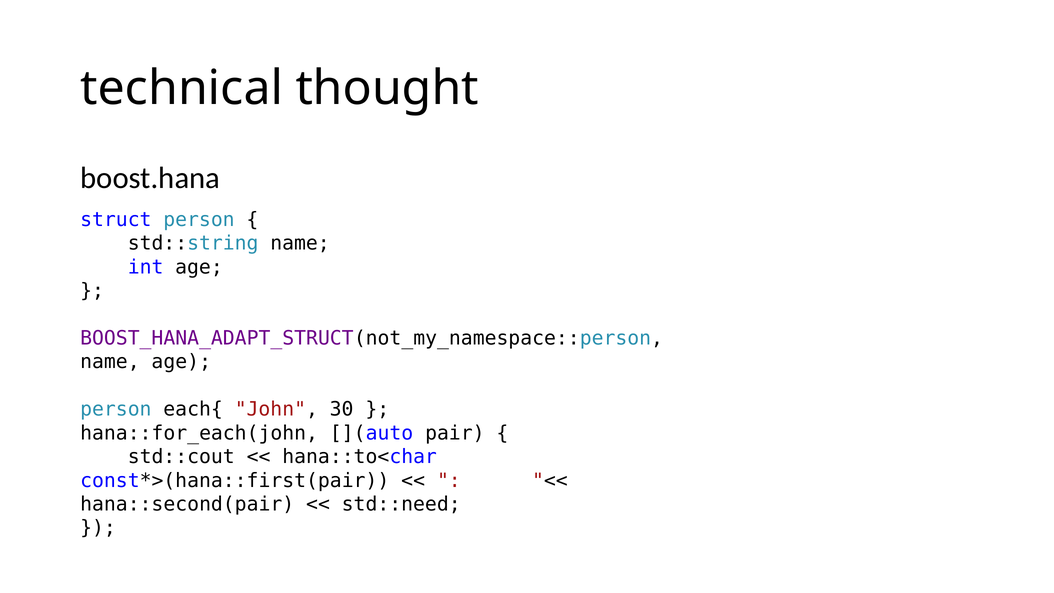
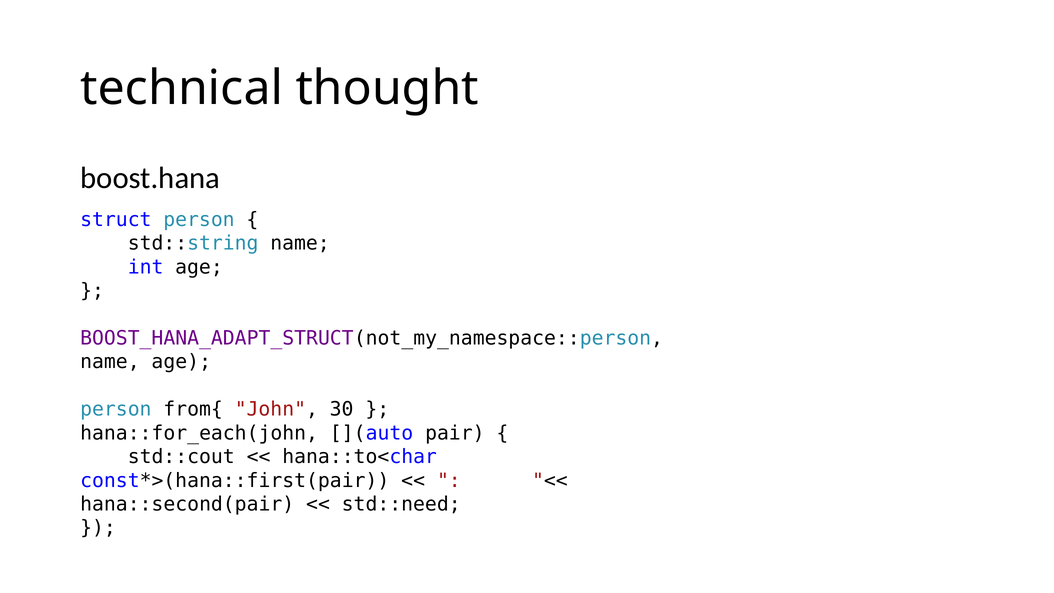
each{: each{ -> from{
